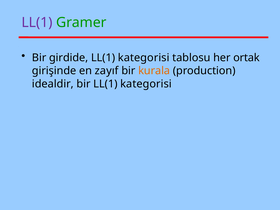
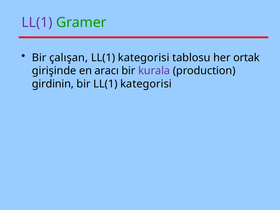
girdide: girdide -> çalışan
zayıf: zayıf -> aracı
kurala colour: orange -> purple
idealdir: idealdir -> girdinin
